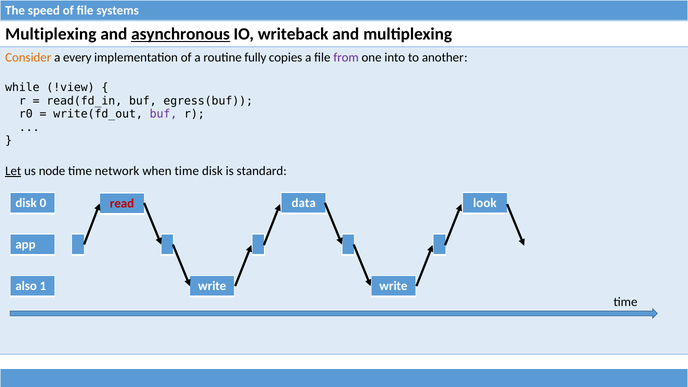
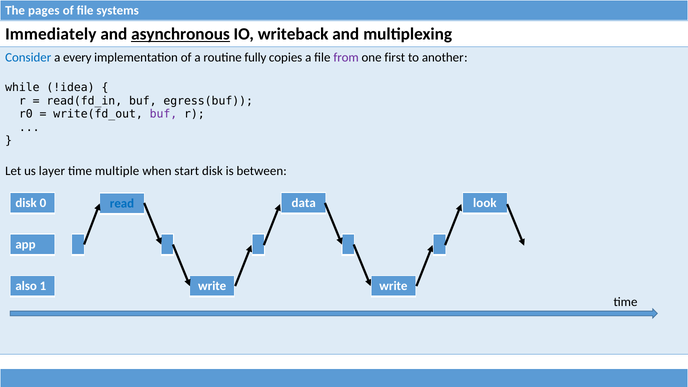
speed: speed -> pages
Multiplexing at (51, 34): Multiplexing -> Immediately
Consider colour: orange -> blue
into: into -> first
!view: !view -> !idea
Let underline: present -> none
node: node -> layer
network: network -> multiple
when time: time -> start
standard: standard -> between
read colour: red -> blue
